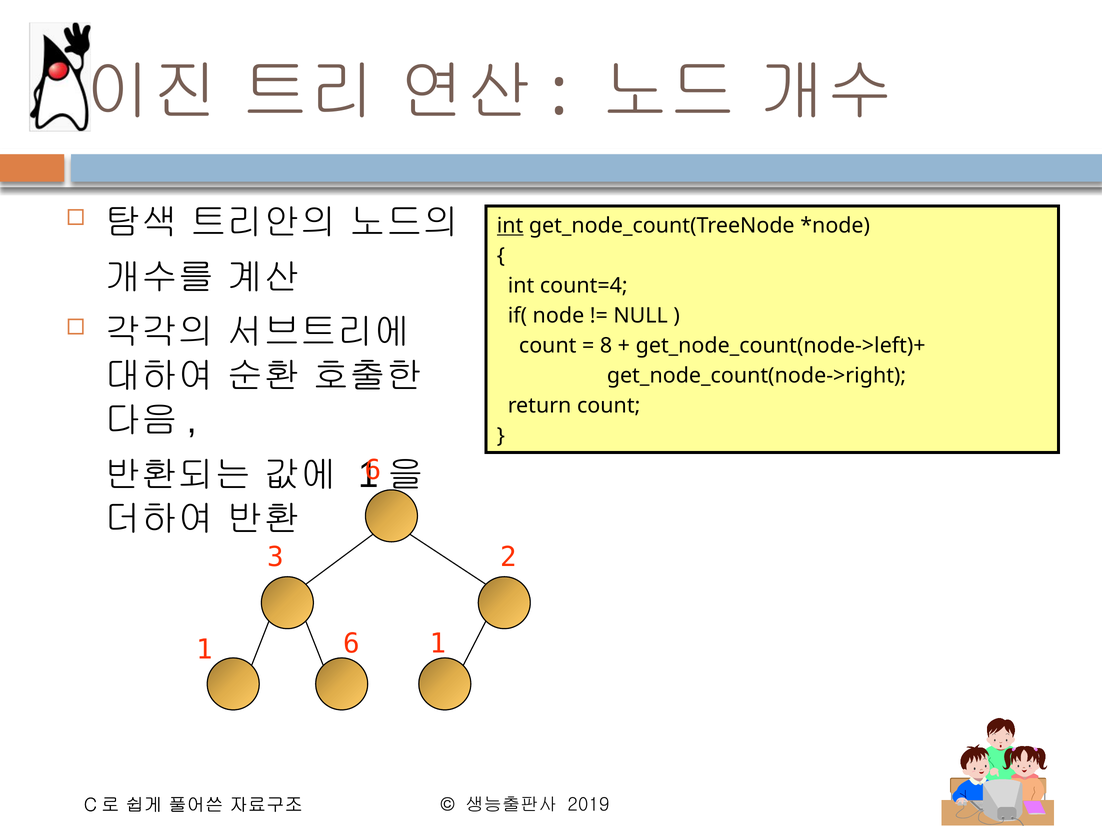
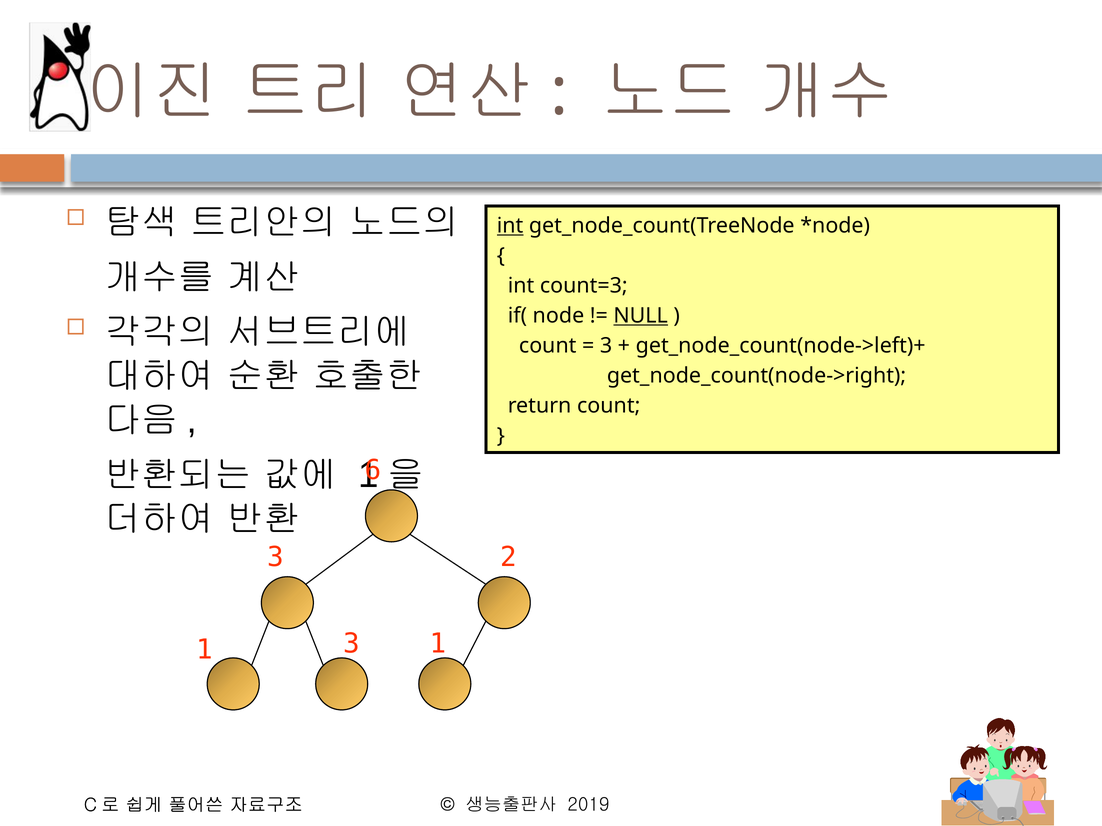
count=4: count=4 -> count=3
NULL underline: none -> present
8 at (606, 346): 8 -> 3
1 6: 6 -> 3
